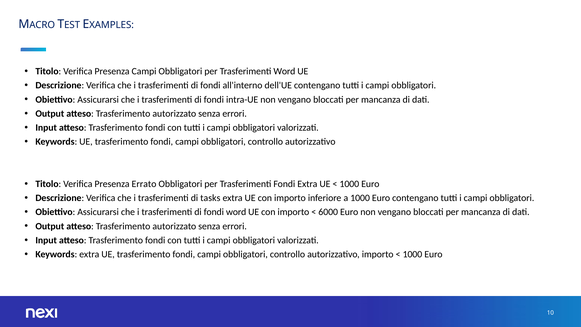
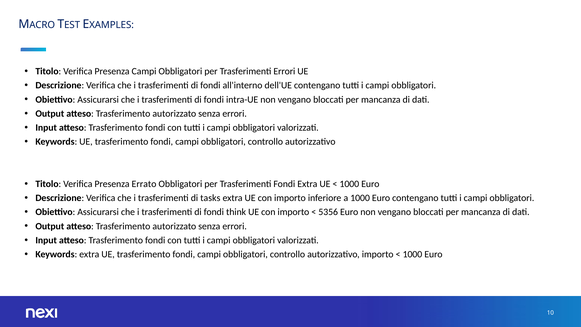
Trasferimenti Word: Word -> Errori
fondi word: word -> think
6000: 6000 -> 5356
